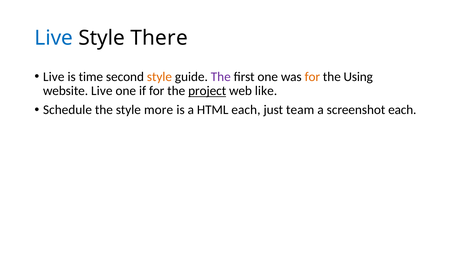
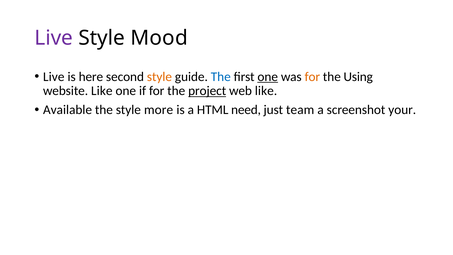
Live at (54, 38) colour: blue -> purple
There: There -> Mood
time: time -> here
The at (221, 77) colour: purple -> blue
one at (268, 77) underline: none -> present
website Live: Live -> Like
Schedule: Schedule -> Available
HTML each: each -> need
screenshot each: each -> your
